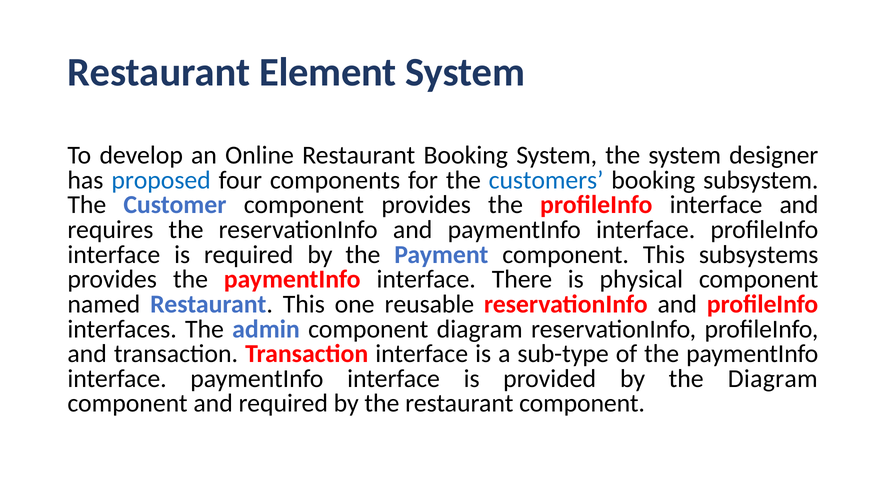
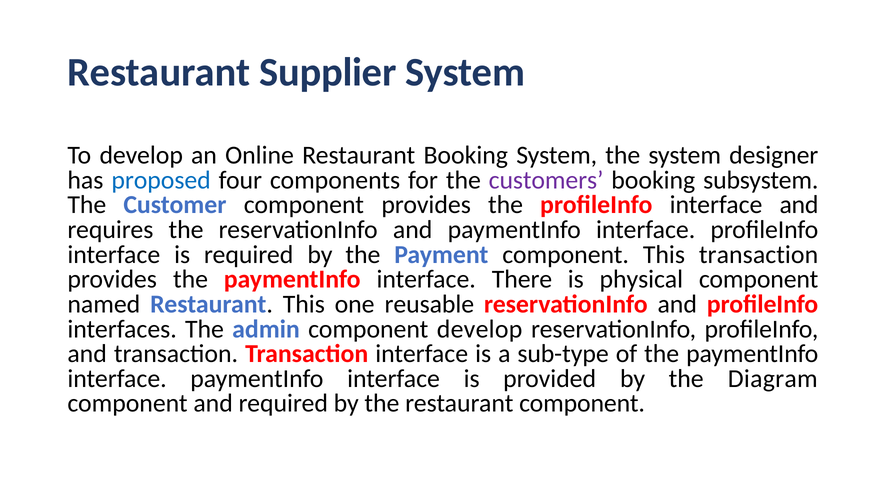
Element: Element -> Supplier
customers colour: blue -> purple
This subsystems: subsystems -> transaction
component diagram: diagram -> develop
